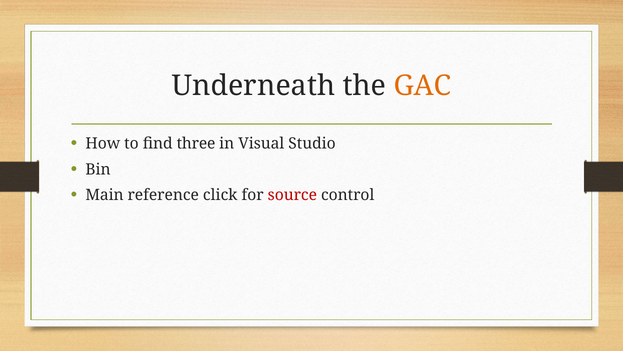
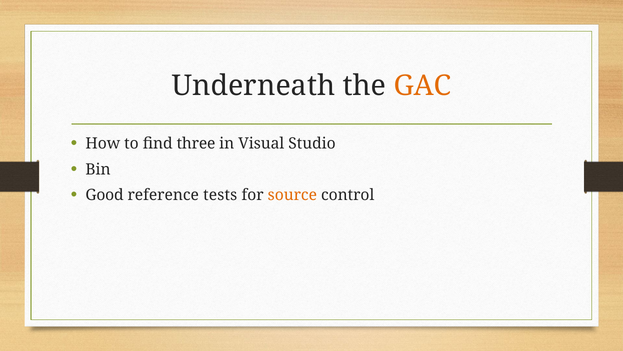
Main: Main -> Good
click: click -> tests
source colour: red -> orange
